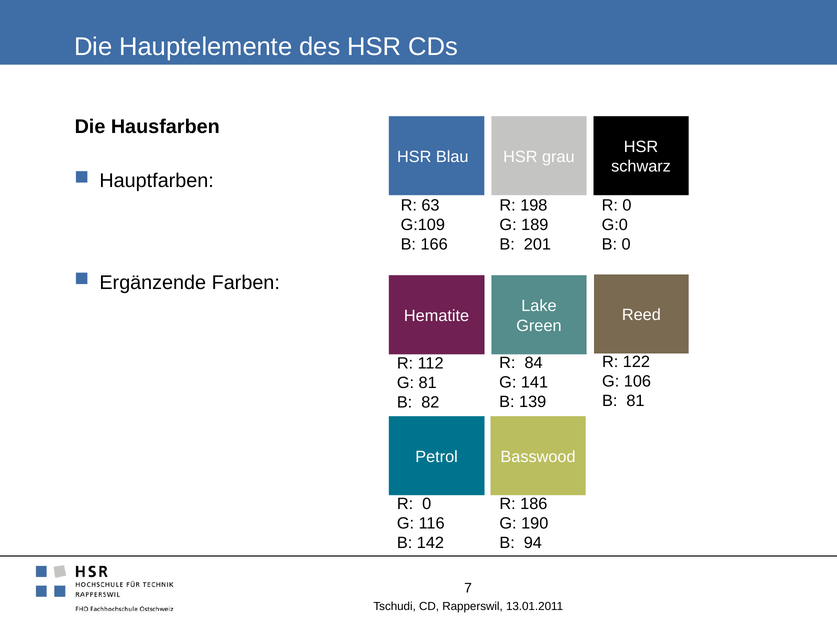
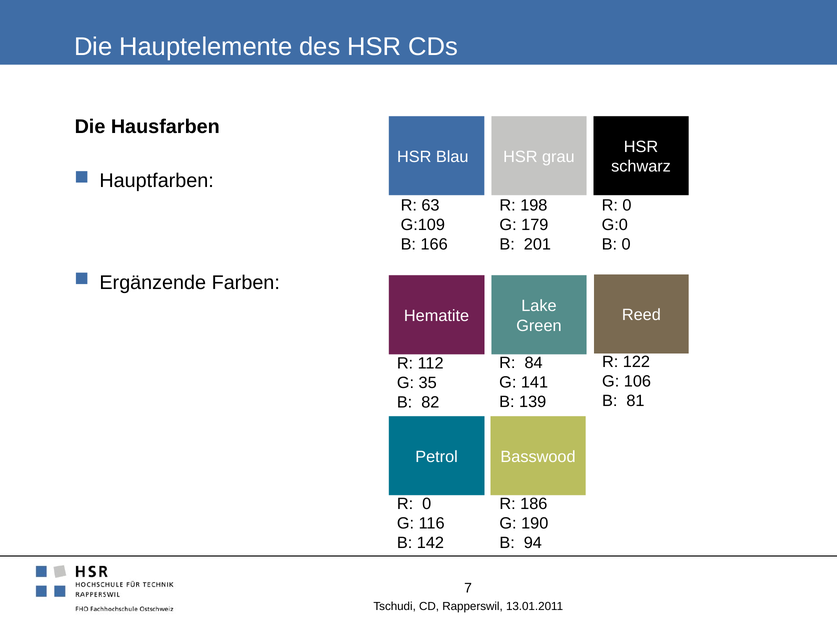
189: 189 -> 179
G 81: 81 -> 35
